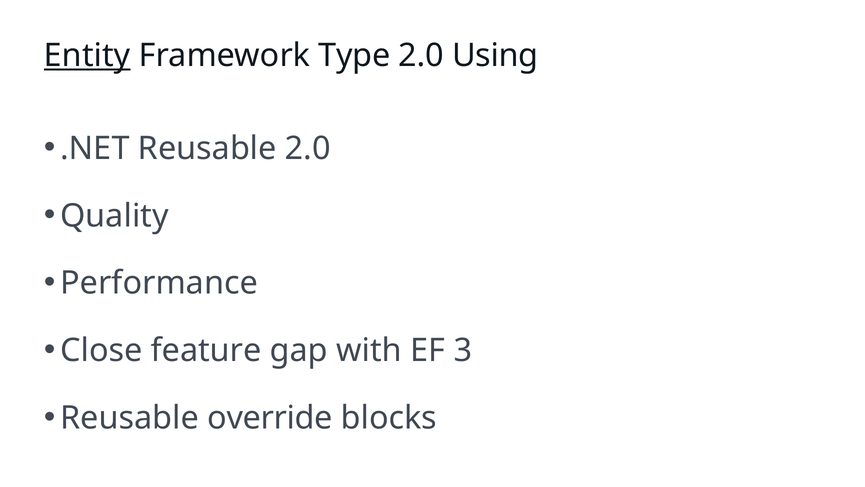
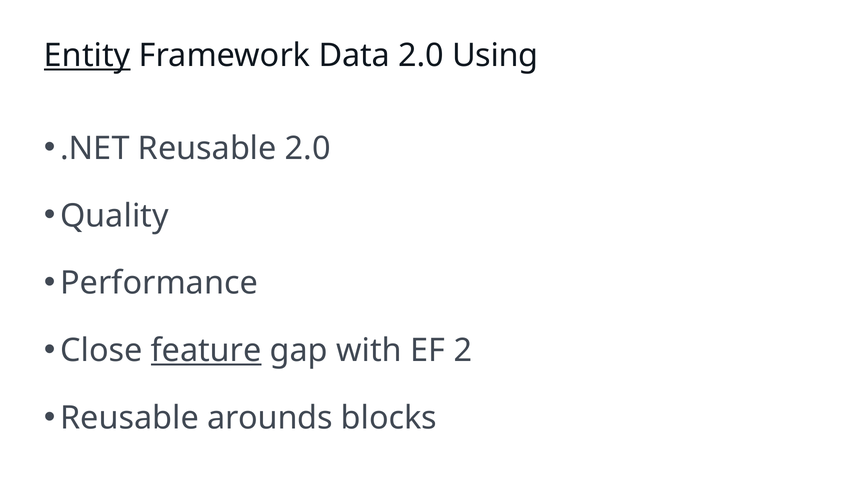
Type: Type -> Data
feature underline: none -> present
3: 3 -> 2
override: override -> arounds
